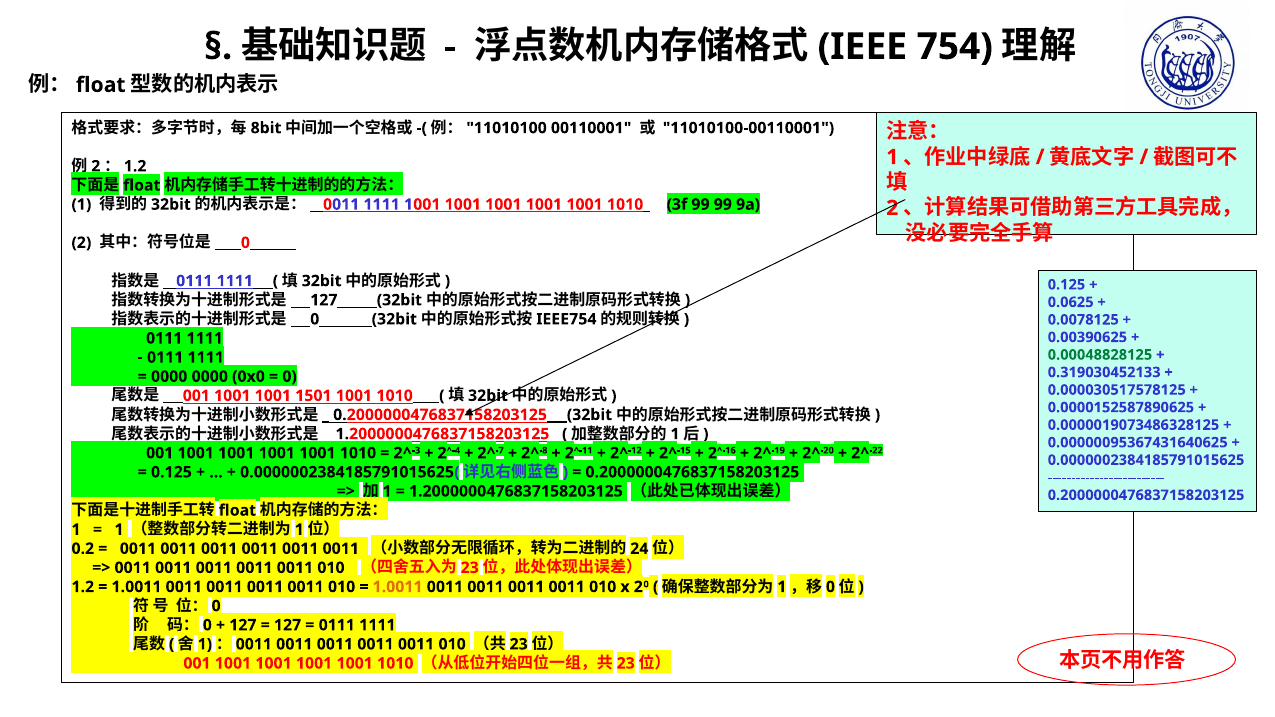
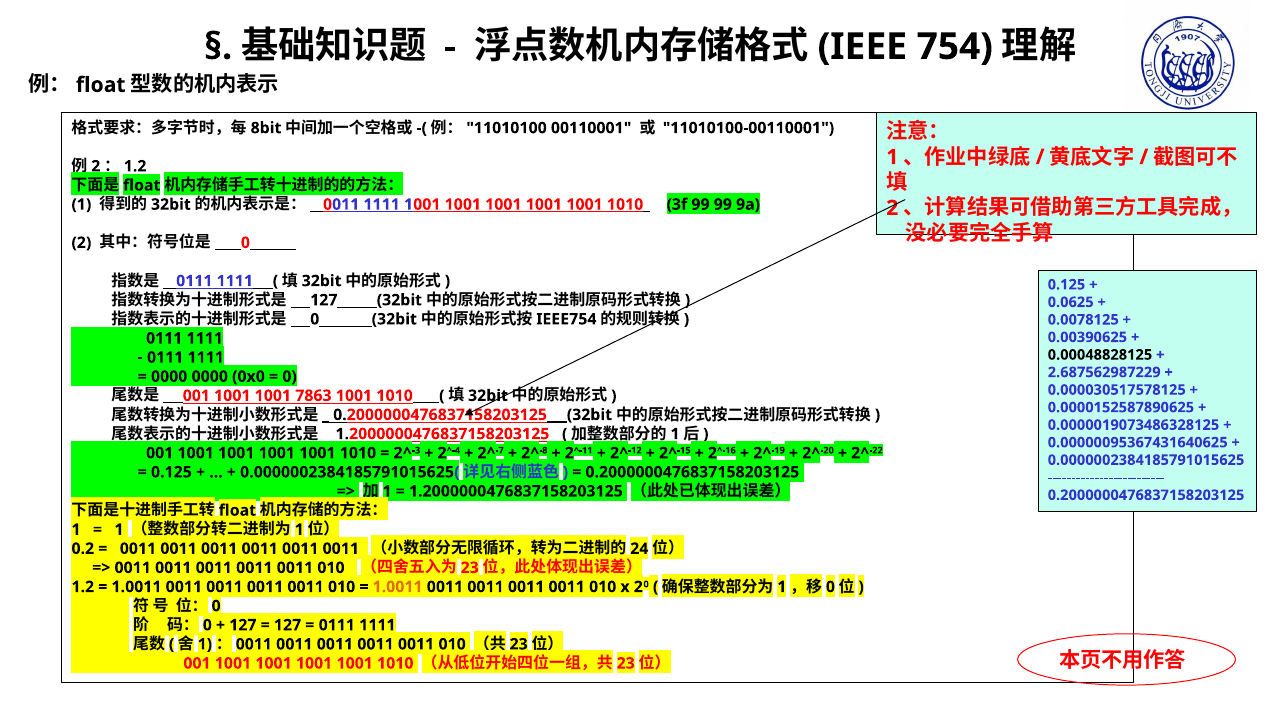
0.00048828125 colour: green -> black
0.319030452133: 0.319030452133 -> 2.687562987229
1501: 1501 -> 7863
